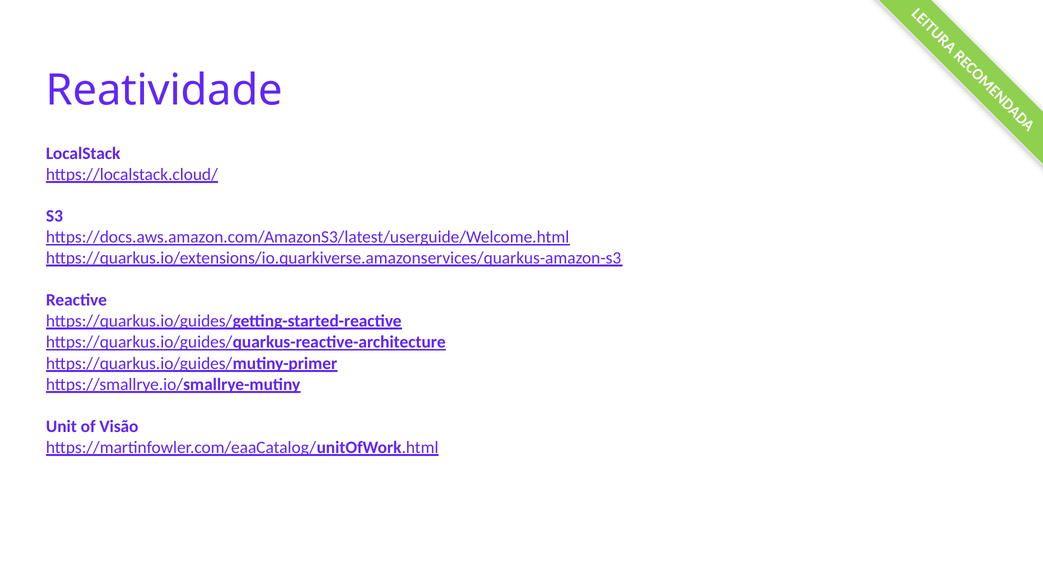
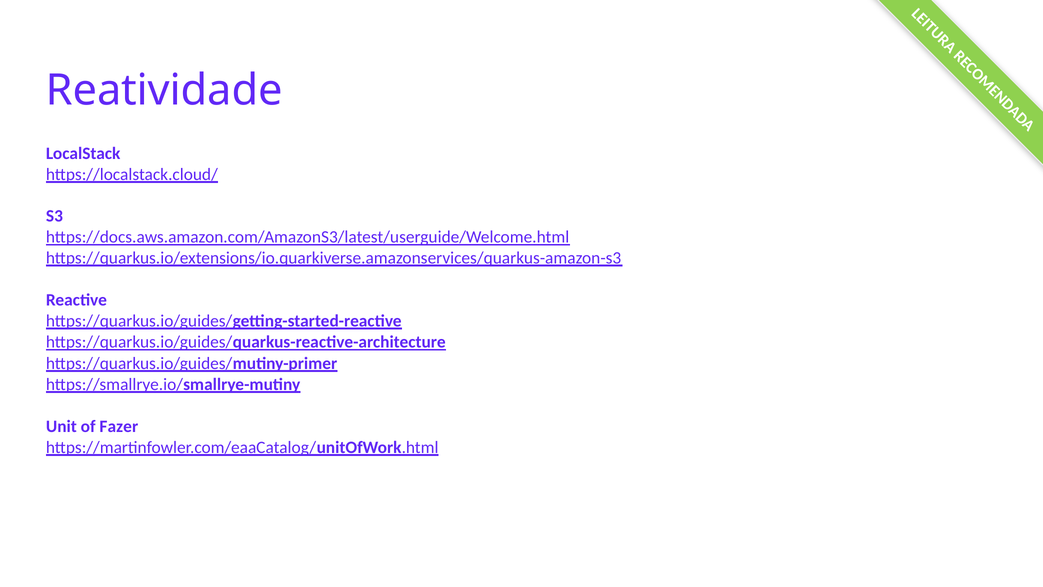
Visão: Visão -> Fazer
